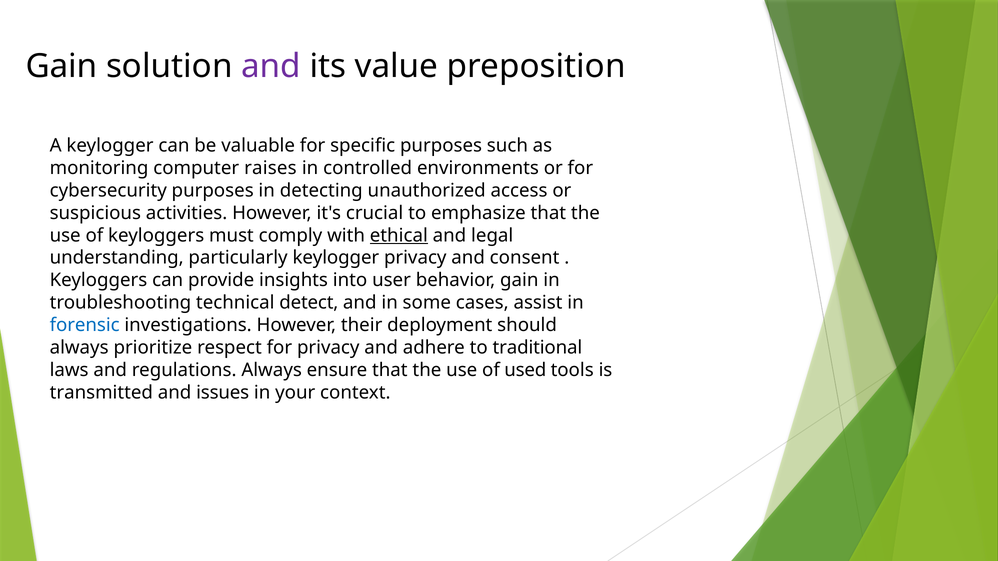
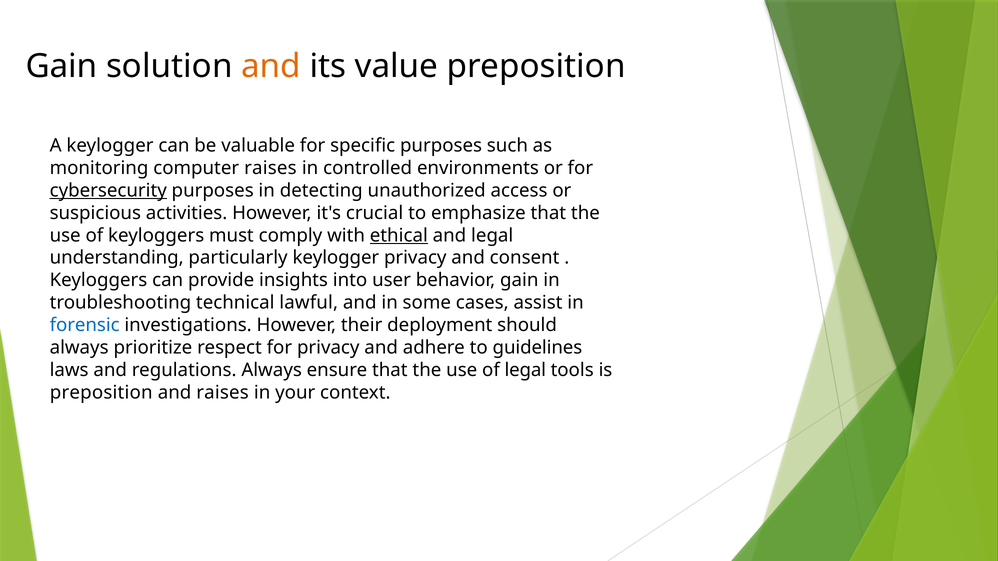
and at (271, 66) colour: purple -> orange
cybersecurity underline: none -> present
detect: detect -> lawful
traditional: traditional -> guidelines
of used: used -> legal
transmitted at (101, 393): transmitted -> preposition
and issues: issues -> raises
